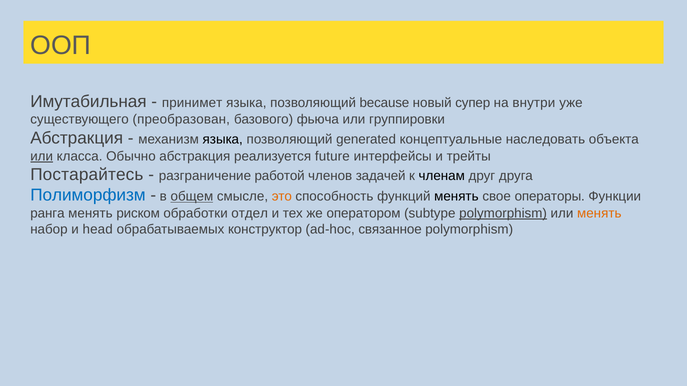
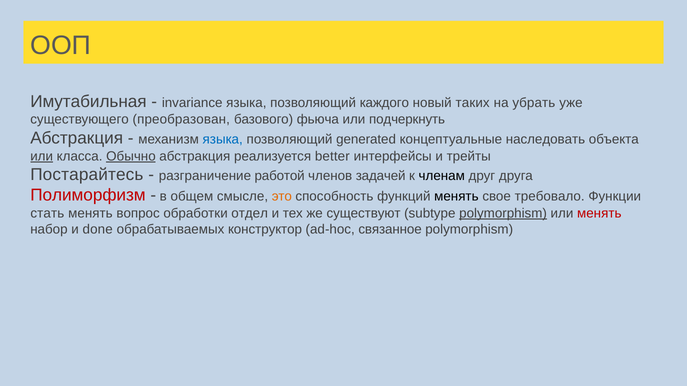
принимет: принимет -> invariance
because: because -> каждого
супер: супер -> таких
внутри: внутри -> убрать
группировки: группировки -> подчеркнуть
языка at (223, 140) colour: black -> blue
Обычно underline: none -> present
future: future -> better
Полиморфизм colour: blue -> red
общем underline: present -> none
операторы: операторы -> требовало
ранга: ранга -> стать
риском: риском -> вопрос
оператором: оператором -> существуют
менять at (599, 214) colour: orange -> red
head: head -> done
